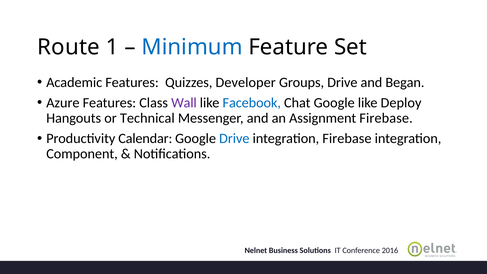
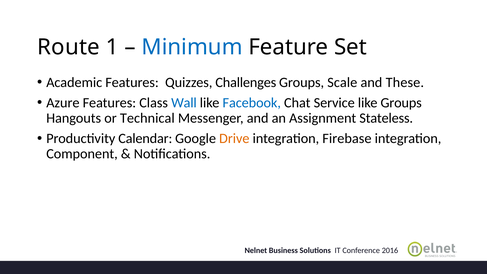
Developer: Developer -> Challenges
Groups Drive: Drive -> Scale
Began: Began -> These
Wall colour: purple -> blue
Chat Google: Google -> Service
like Deploy: Deploy -> Groups
Assignment Firebase: Firebase -> Stateless
Drive at (234, 139) colour: blue -> orange
